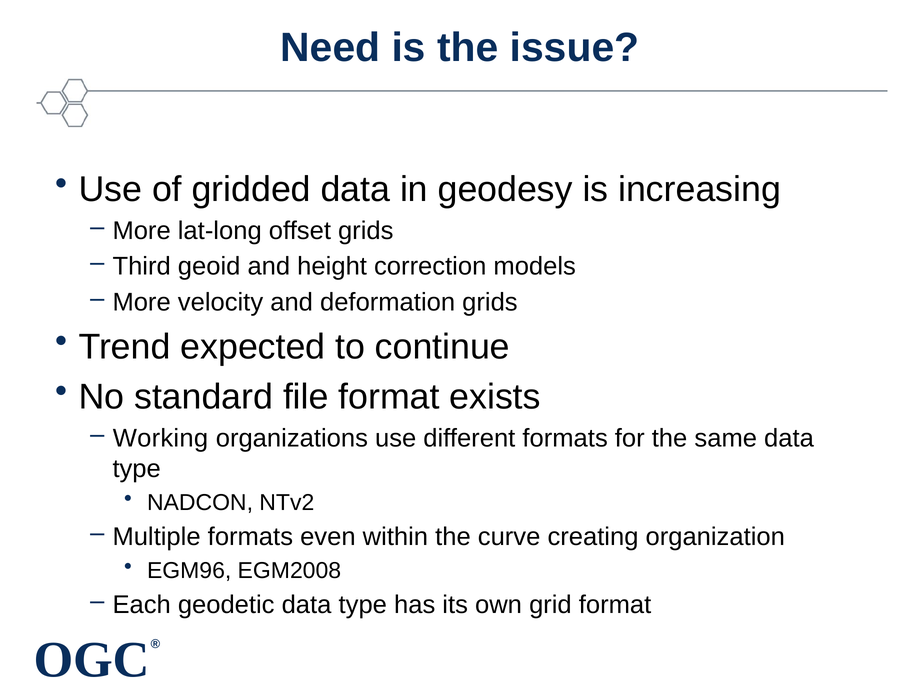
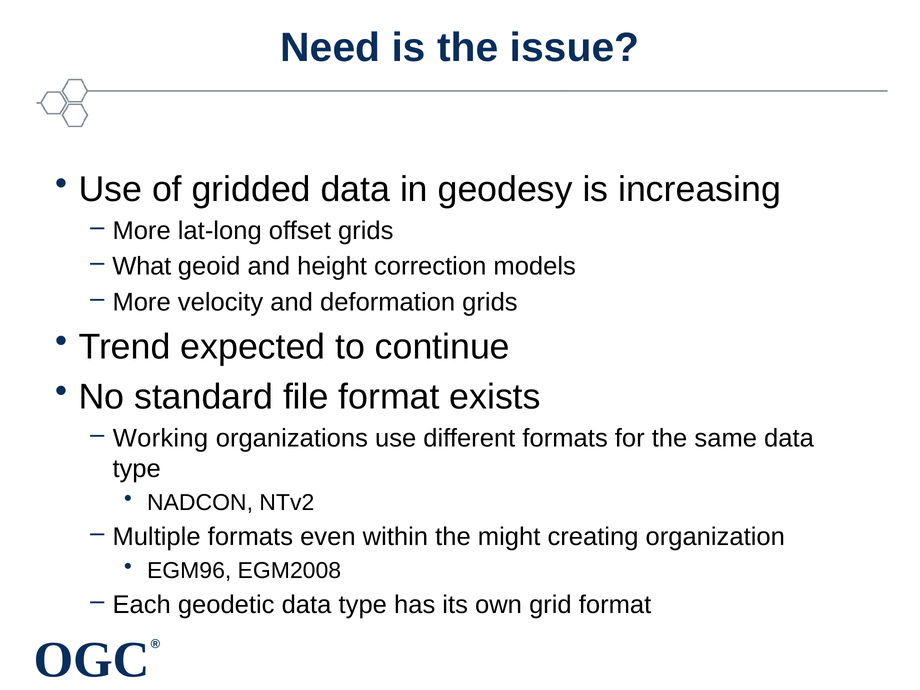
Third: Third -> What
curve: curve -> might
